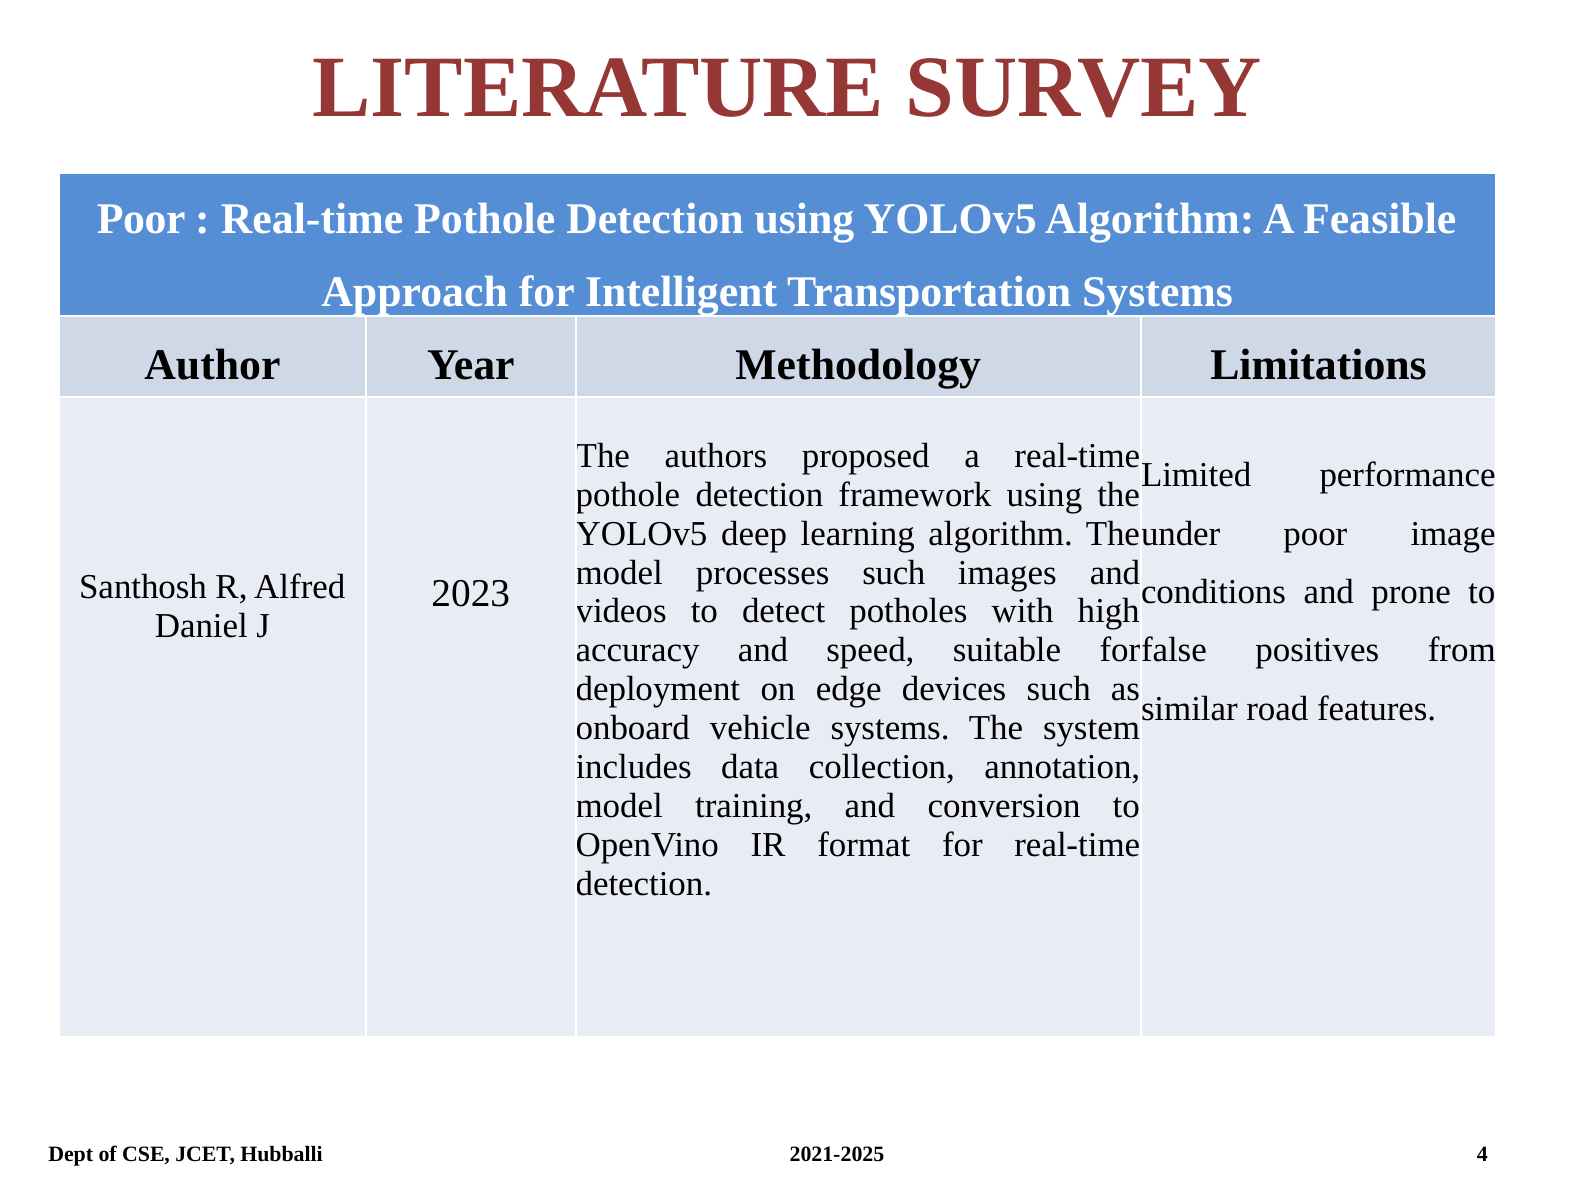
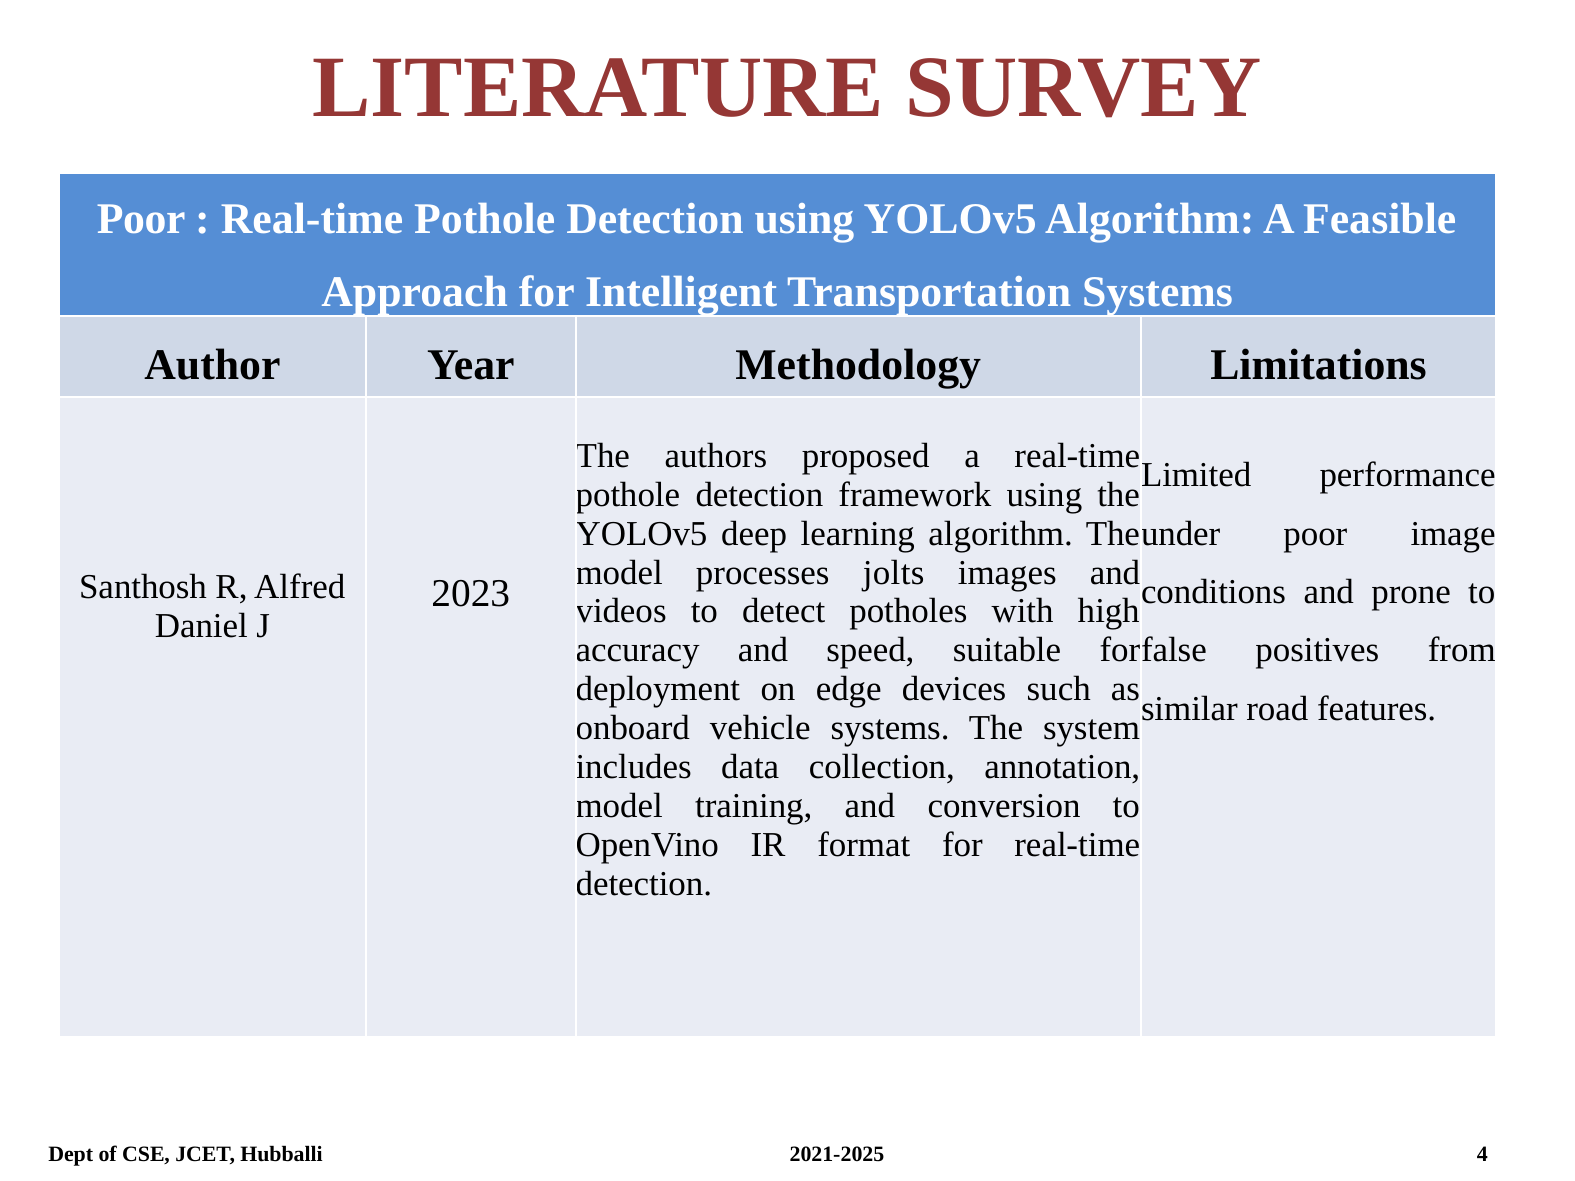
processes such: such -> jolts
